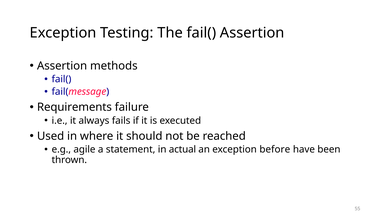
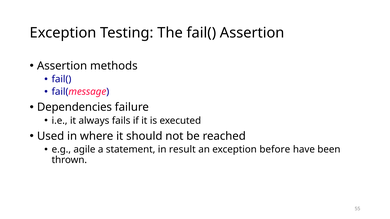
Requirements: Requirements -> Dependencies
actual: actual -> result
